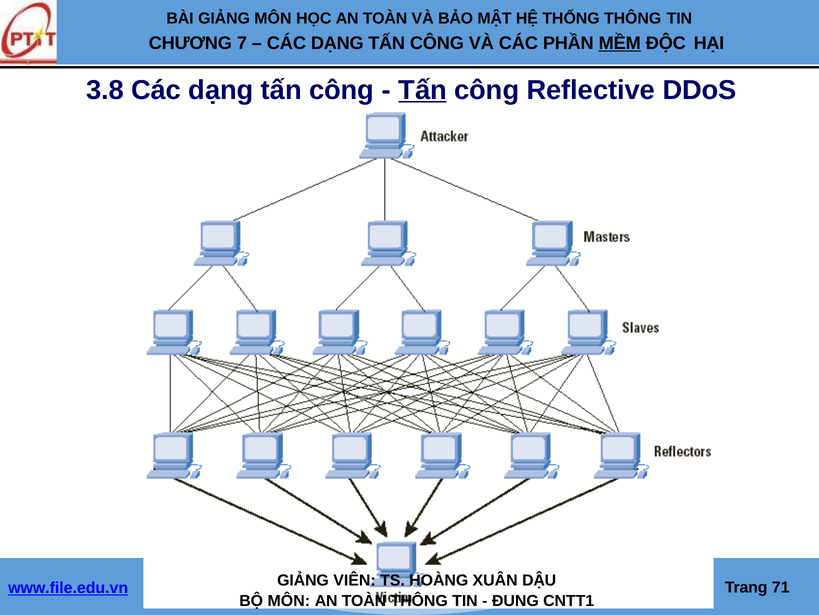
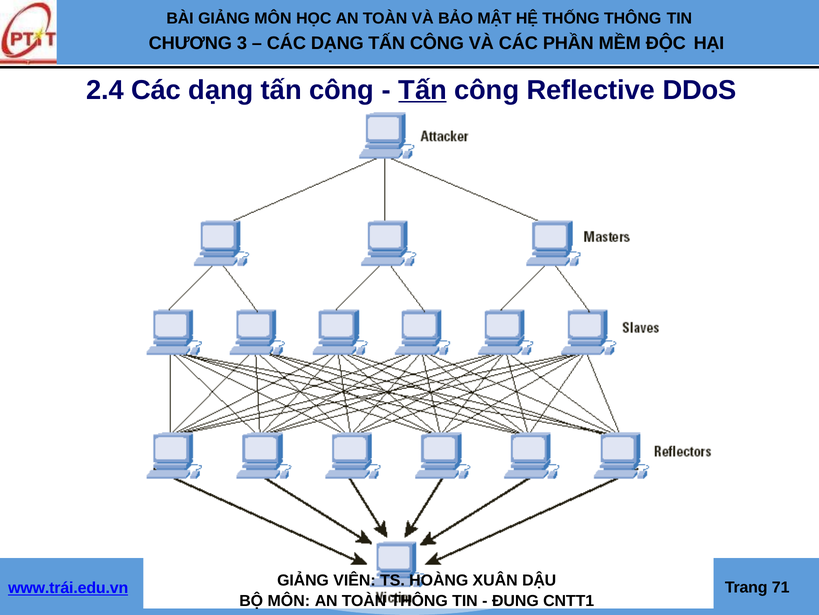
7: 7 -> 3
MỀM underline: present -> none
3.8: 3.8 -> 2.4
www.file.edu.vn: www.file.edu.vn -> www.trái.edu.vn
